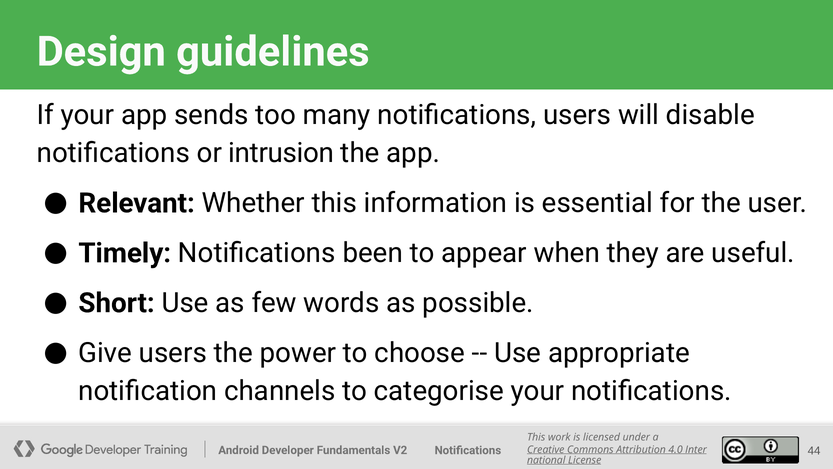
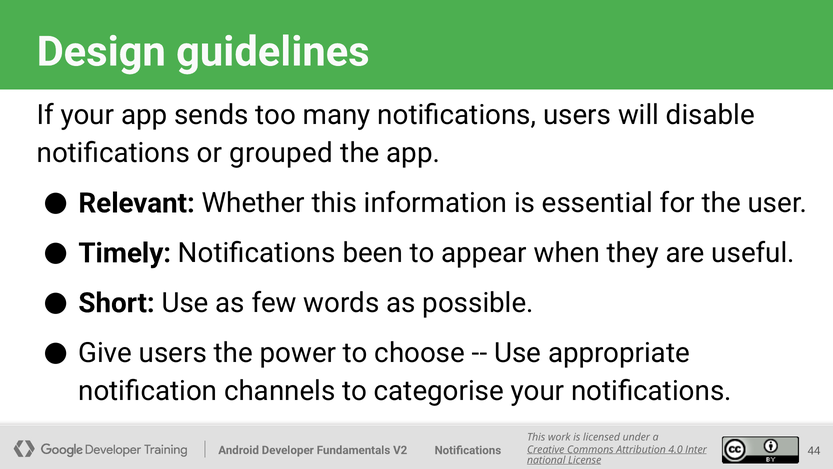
intrusion: intrusion -> grouped
